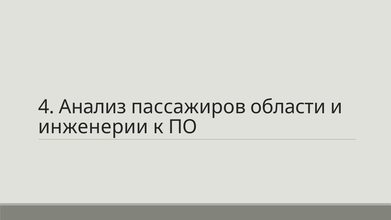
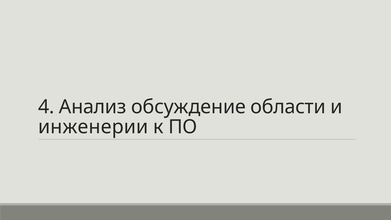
пассажиров: пассажиров -> обсуждение
